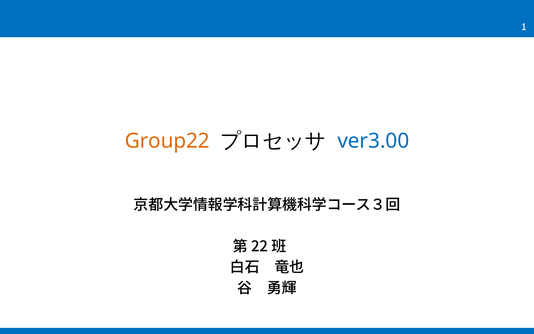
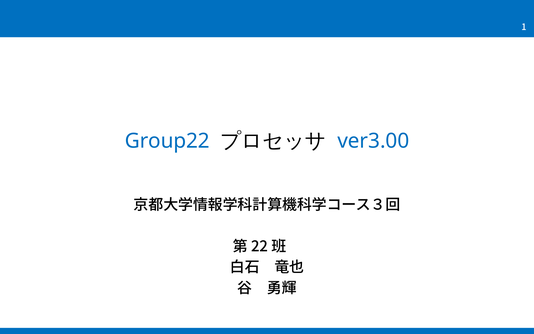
Group22 colour: orange -> blue
